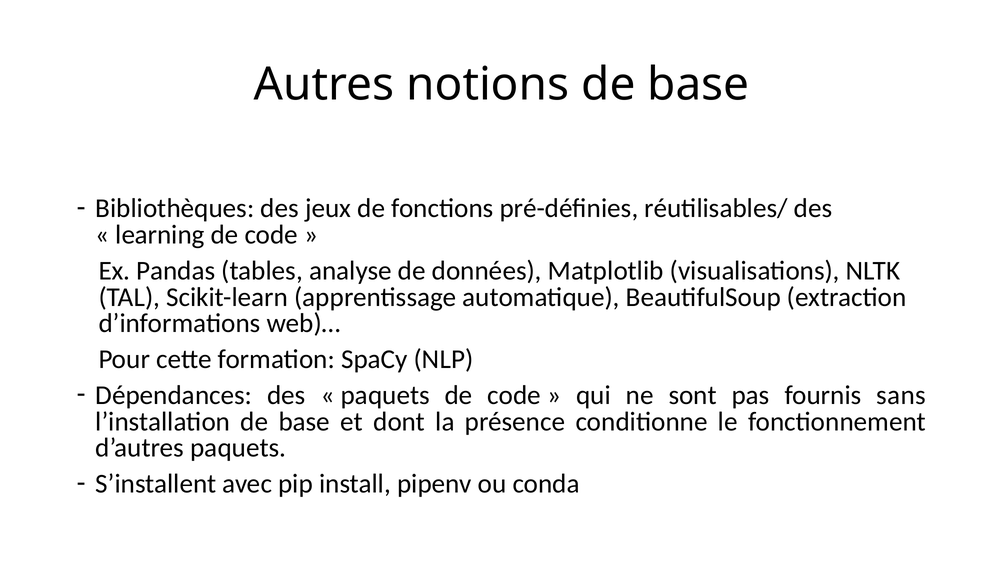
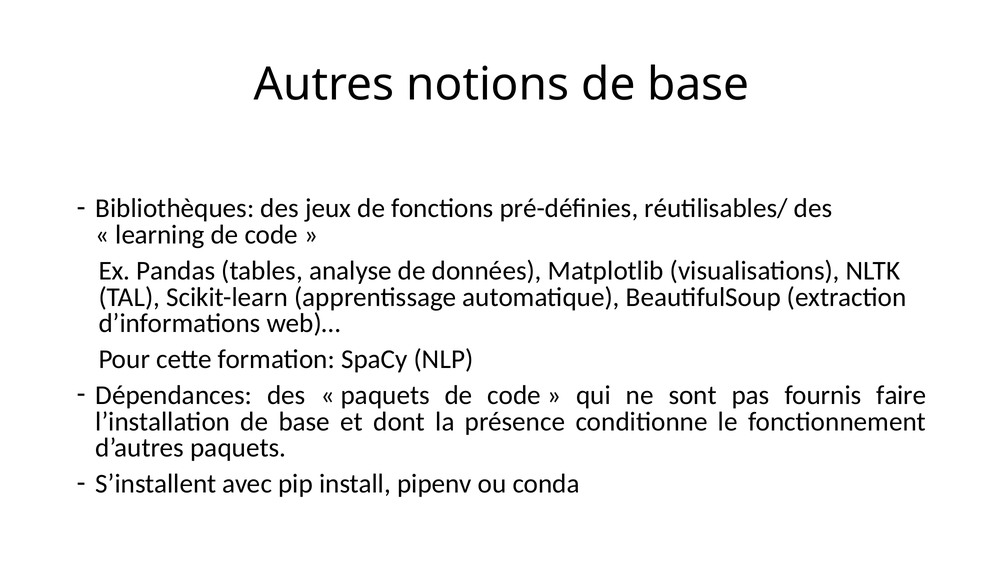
sans: sans -> faire
